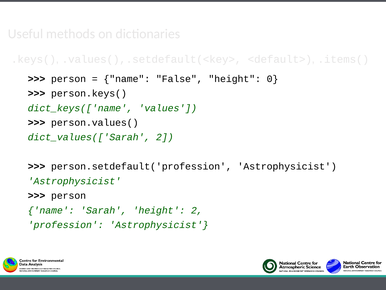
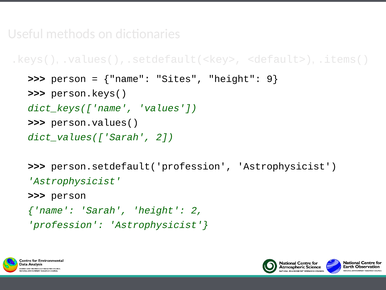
False: False -> Sites
0: 0 -> 9
